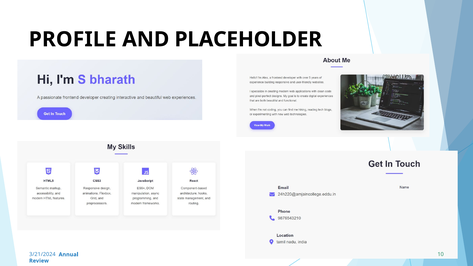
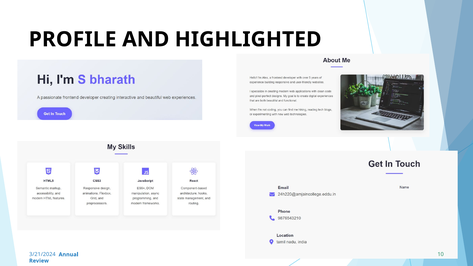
PLACEHOLDER: PLACEHOLDER -> HIGHLIGHTED
